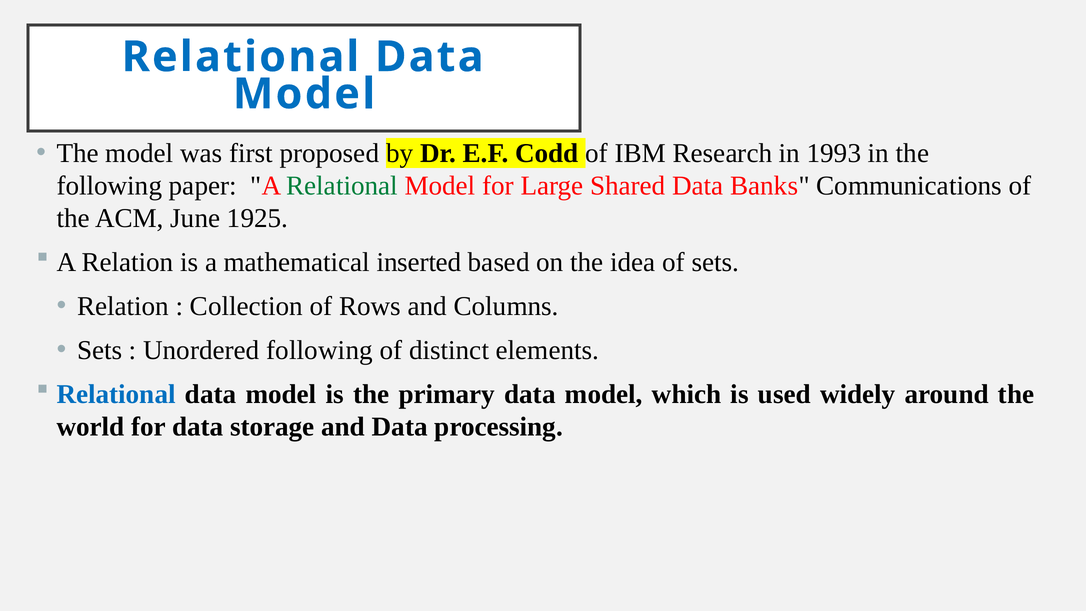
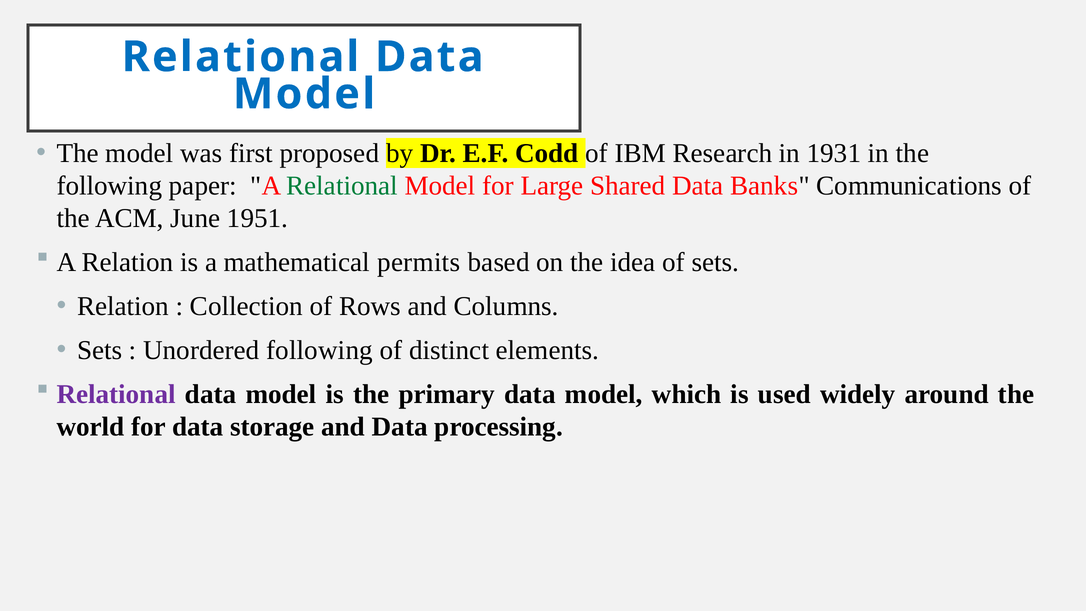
1993: 1993 -> 1931
1925: 1925 -> 1951
inserted: inserted -> permits
Relational at (116, 394) colour: blue -> purple
